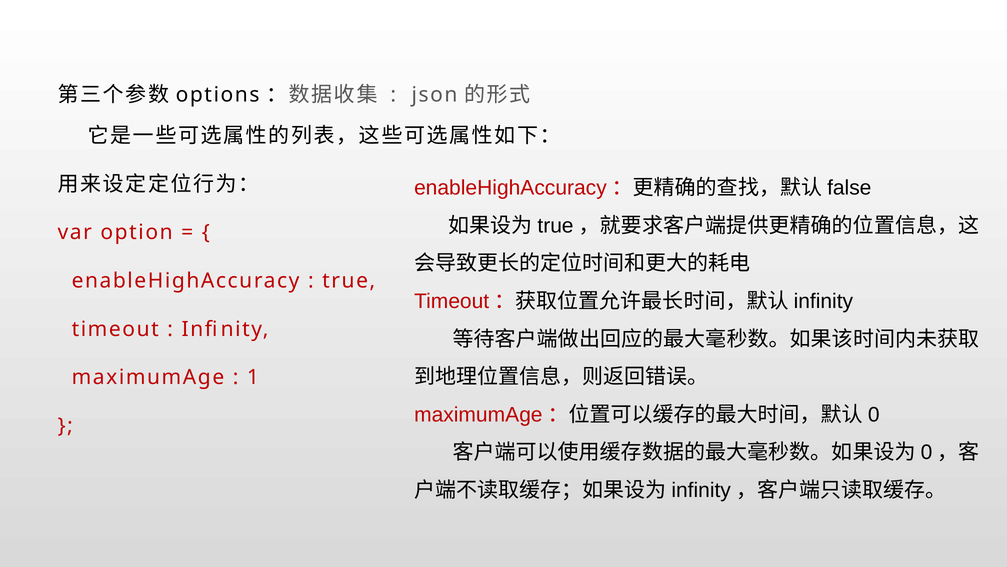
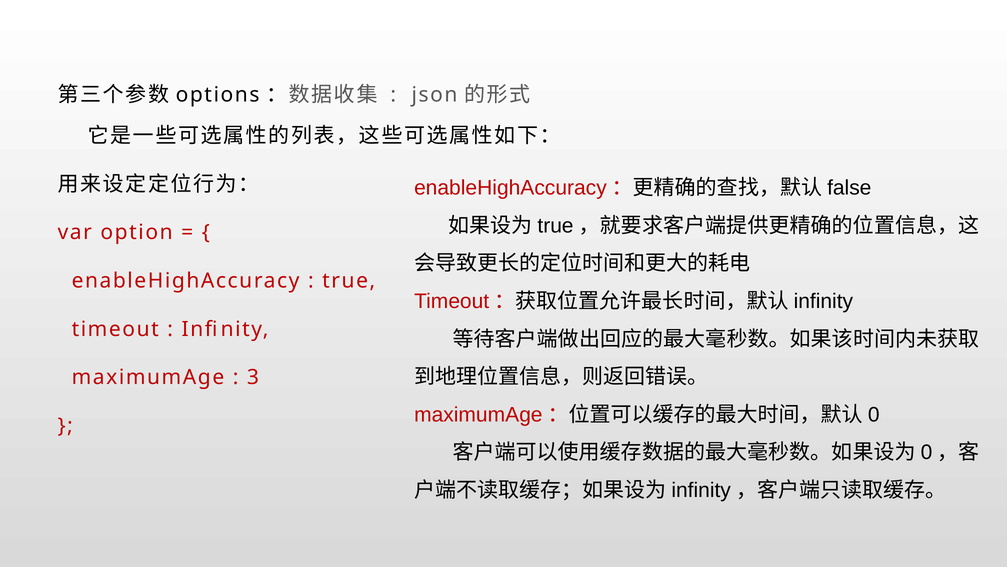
1: 1 -> 3
